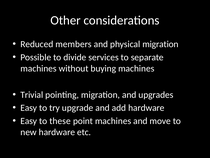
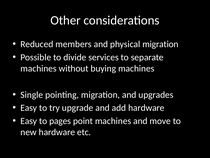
Trivial: Trivial -> Single
these: these -> pages
